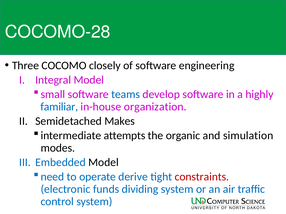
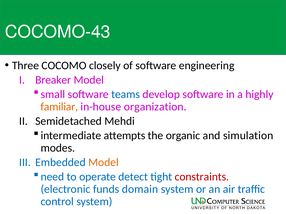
COCOMO-28: COCOMO-28 -> COCOMO-43
Integral: Integral -> Breaker
familiar colour: blue -> orange
Makes: Makes -> Mehdi
Model at (104, 163) colour: black -> orange
derive: derive -> detect
dividing: dividing -> domain
